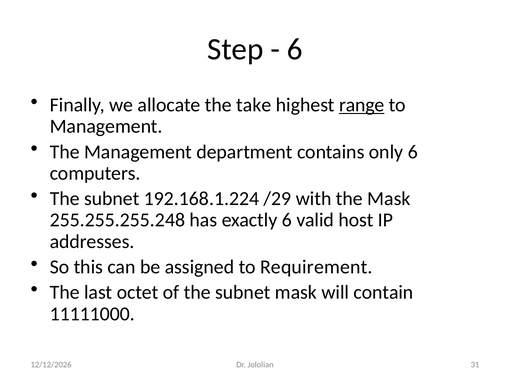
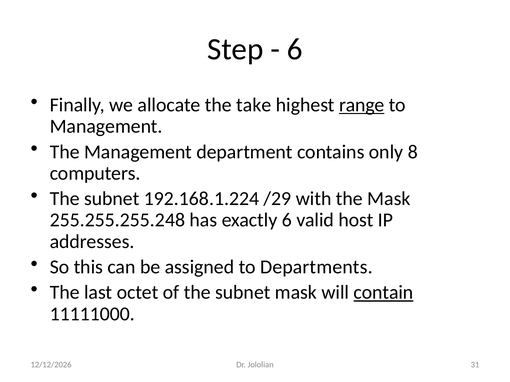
only 6: 6 -> 8
Requirement: Requirement -> Departments
contain underline: none -> present
